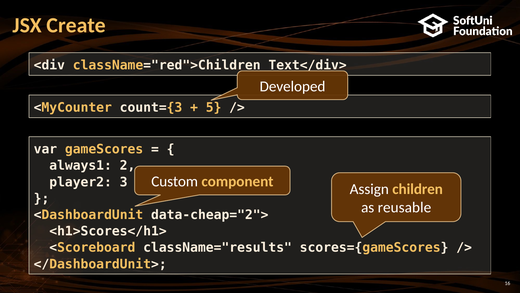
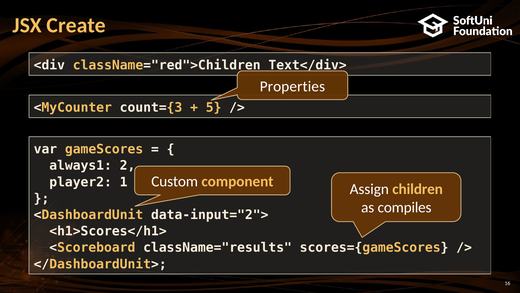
Developed: Developed -> Properties
3: 3 -> 1
reusable: reusable -> compiles
data-cheap="2">: data-cheap="2"> -> data-input="2">
